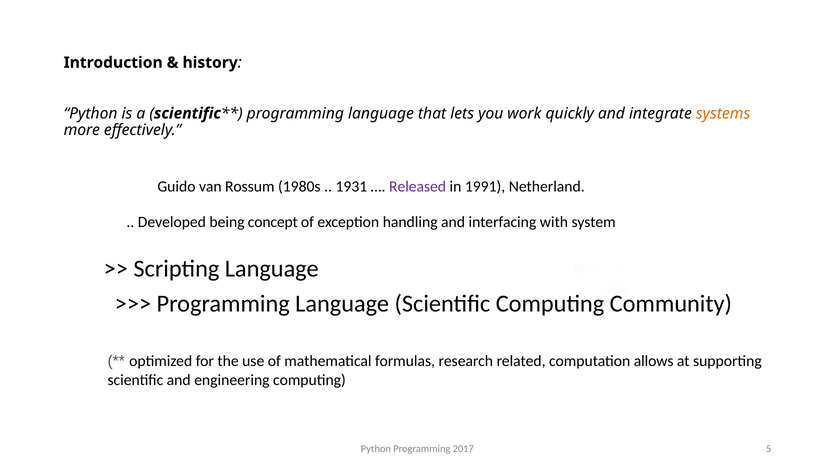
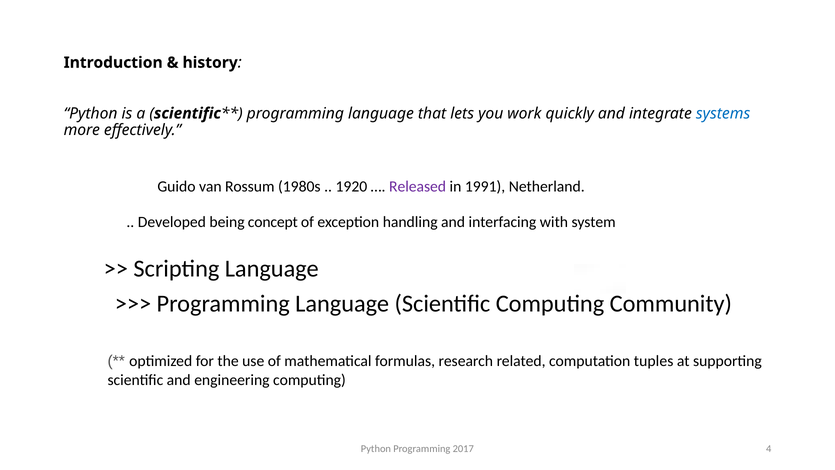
systems colour: orange -> blue
1931: 1931 -> 1920
allows: allows -> tuples
5: 5 -> 4
